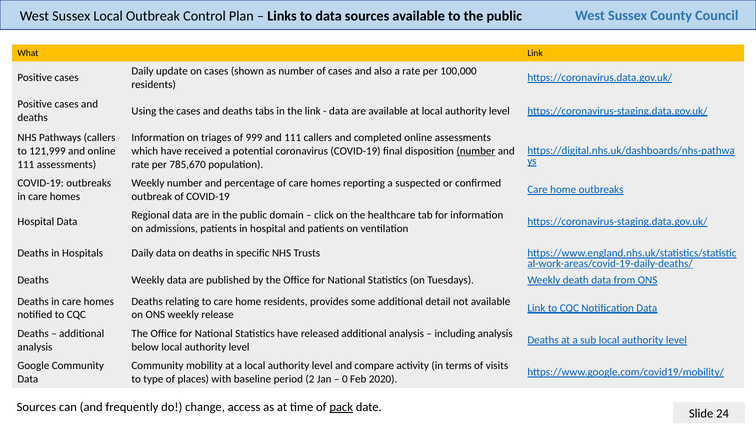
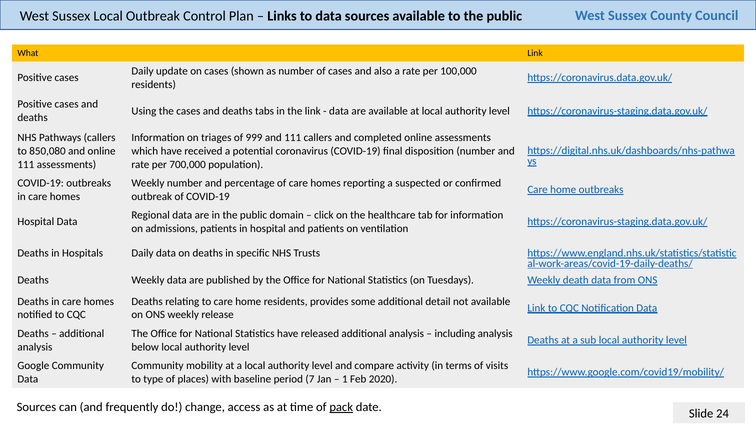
121,999: 121,999 -> 850,080
number at (476, 151) underline: present -> none
785,670: 785,670 -> 700,000
2: 2 -> 7
0: 0 -> 1
